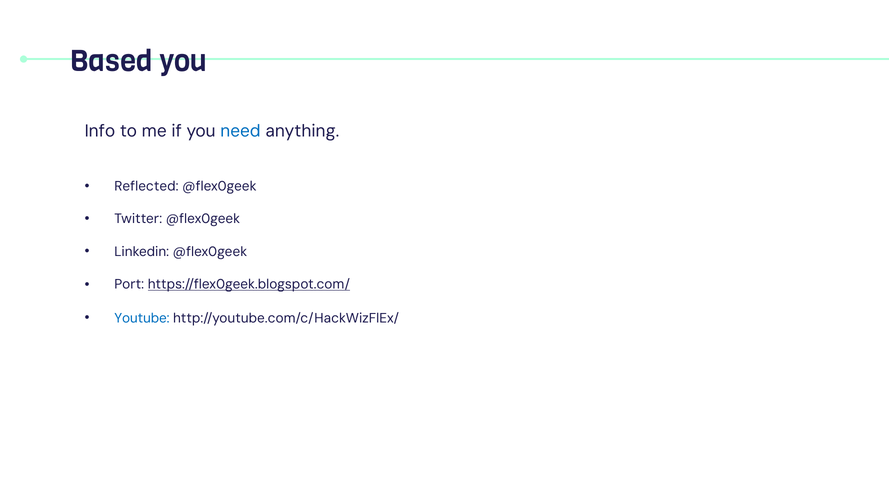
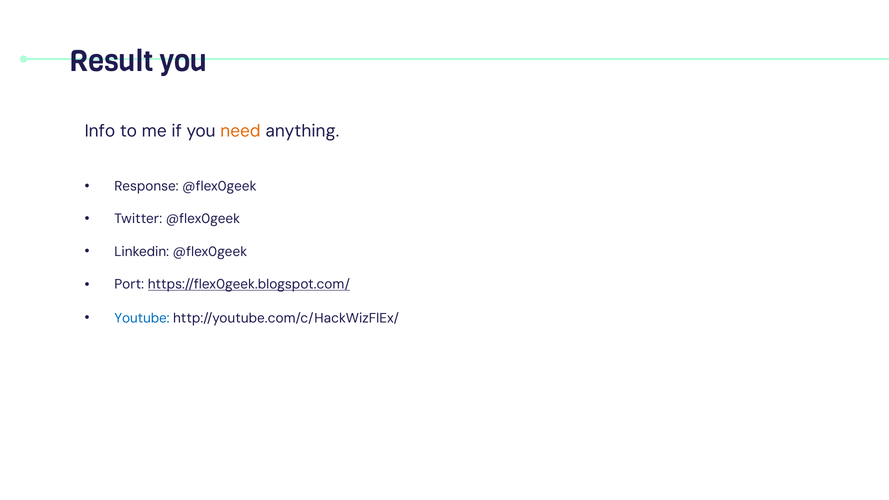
Based: Based -> Result
need colour: blue -> orange
Reflected: Reflected -> Response
